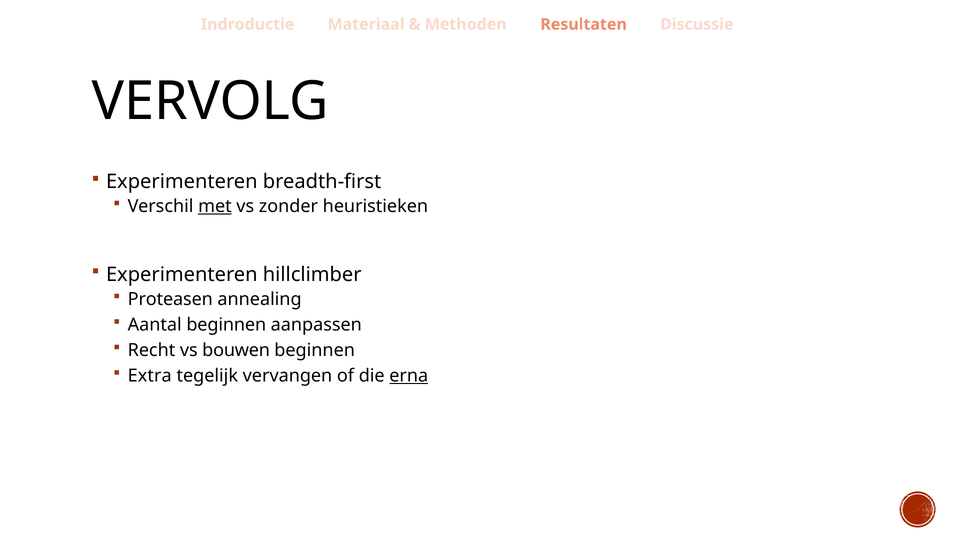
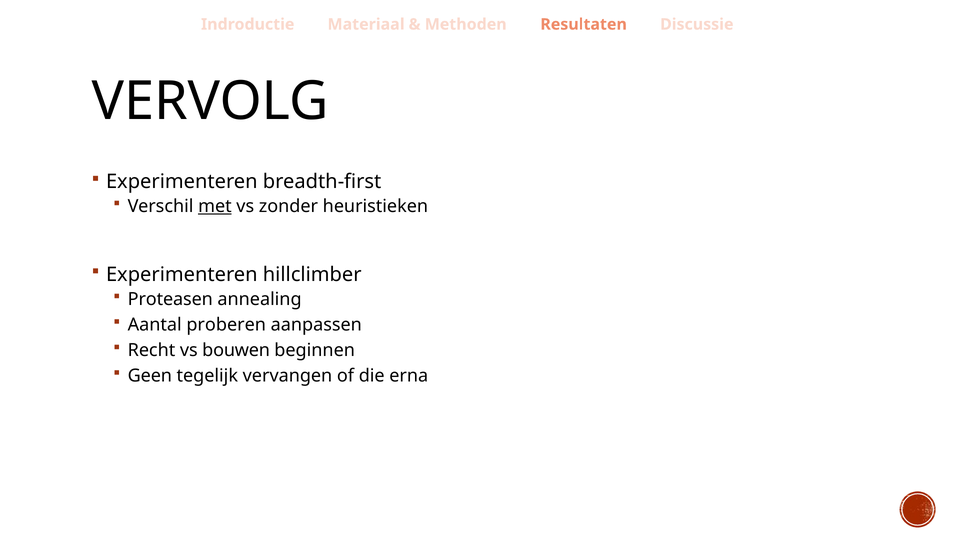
Aantal beginnen: beginnen -> proberen
Extra: Extra -> Geen
erna underline: present -> none
